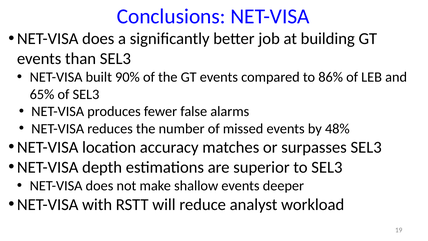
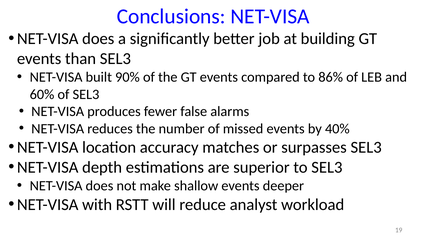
65%: 65% -> 60%
48%: 48% -> 40%
